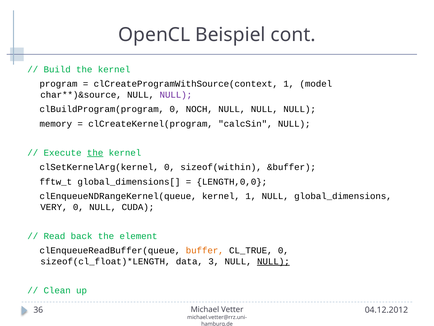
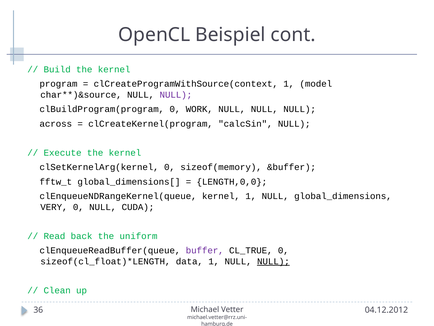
NOCH: NOCH -> WORK
memory: memory -> across
the at (95, 152) underline: present -> none
sizeof(within: sizeof(within -> sizeof(memory
element: element -> uniform
buffer colour: orange -> purple
data 3: 3 -> 1
